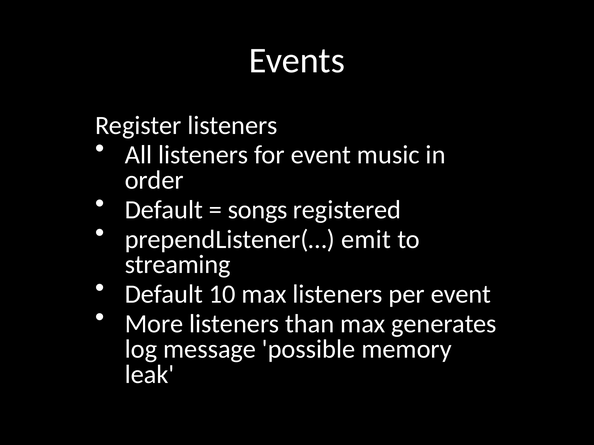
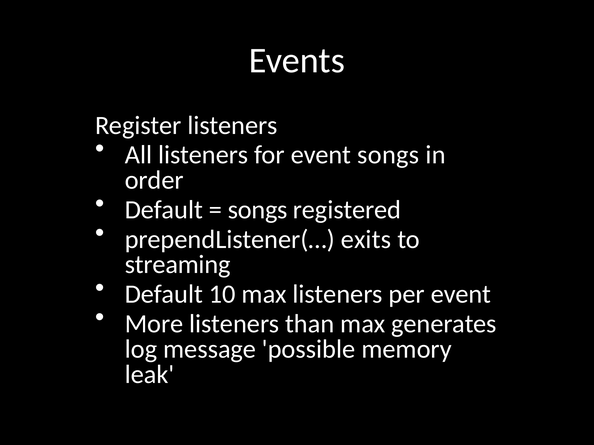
event music: music -> songs
emit: emit -> exits
